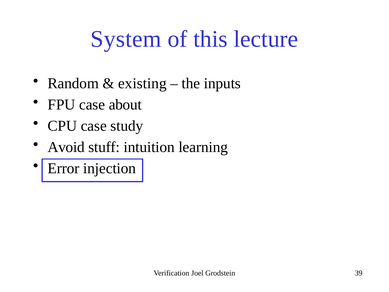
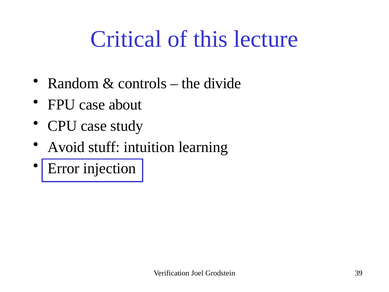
System: System -> Critical
existing: existing -> controls
inputs: inputs -> divide
